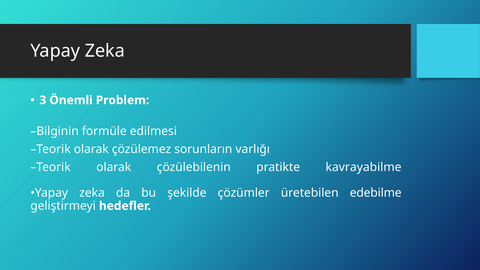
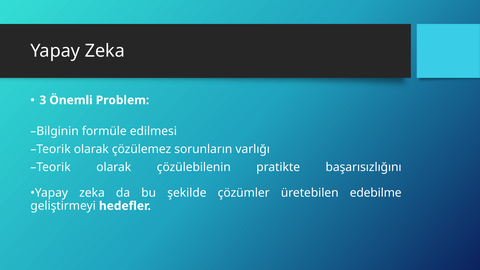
kavrayabilme: kavrayabilme -> başarısızlığını
